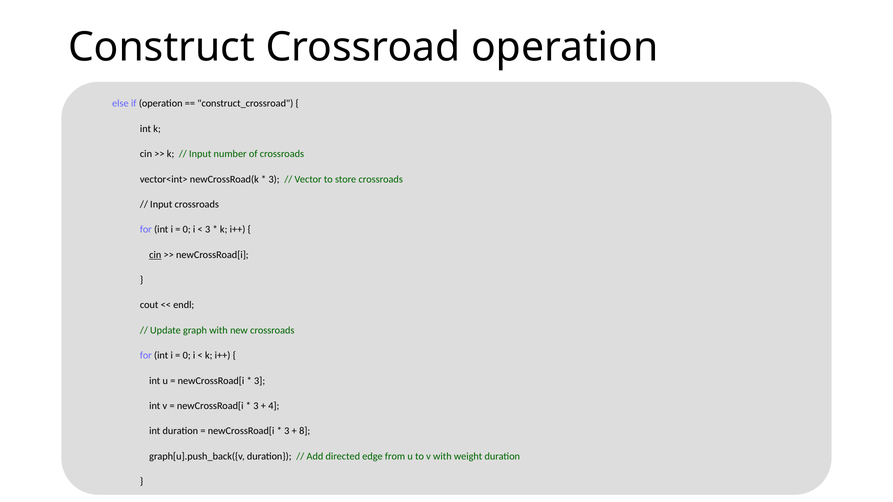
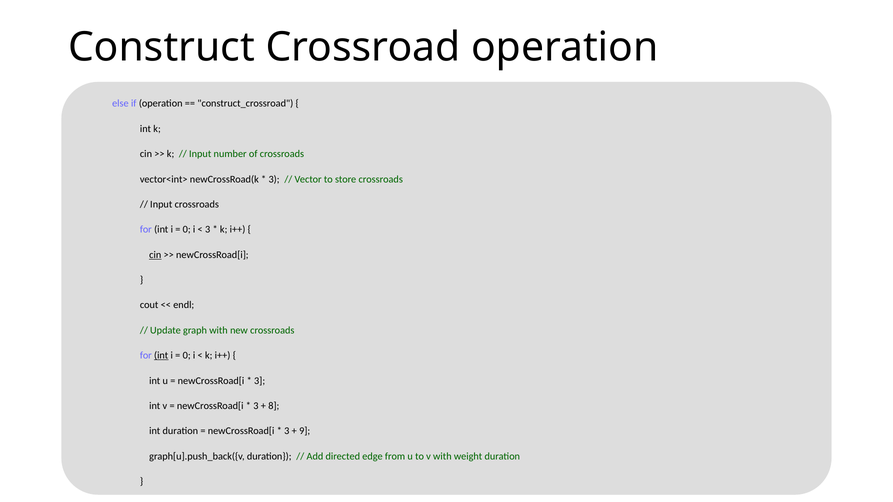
int at (161, 356) underline: none -> present
4: 4 -> 8
8: 8 -> 9
